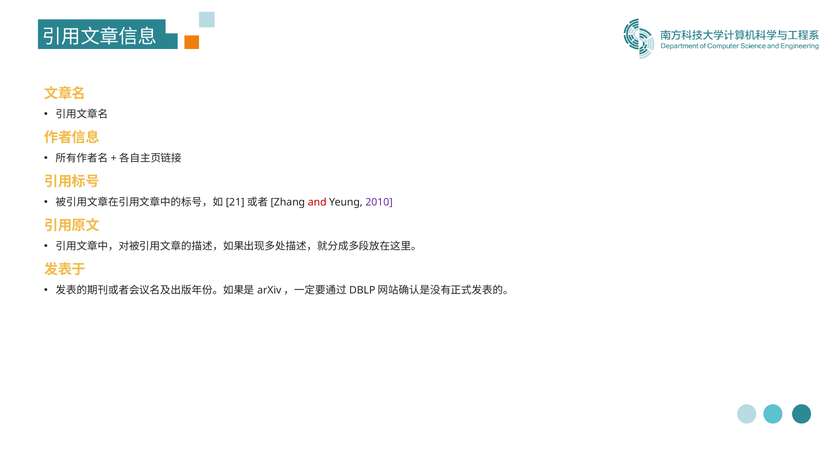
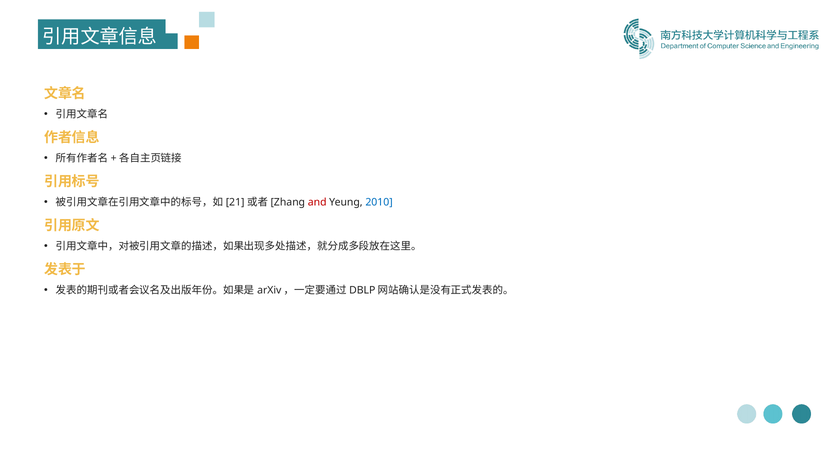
2010 colour: purple -> blue
